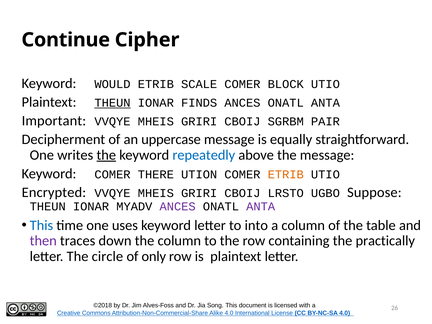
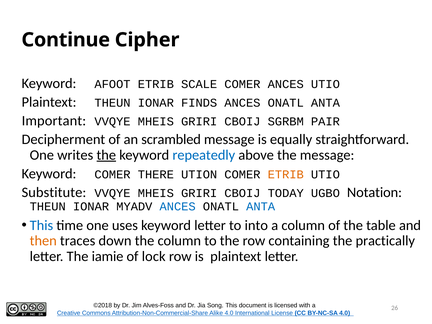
WOULD: WOULD -> AFOOT
COMER BLOCK: BLOCK -> ANCES
THEUN at (113, 103) underline: present -> none
uppercase: uppercase -> scrambled
Encrypted: Encrypted -> Substitute
LRSTO: LRSTO -> TODAY
Suppose: Suppose -> Notation
ANCES at (178, 207) colour: purple -> blue
ANTA at (261, 207) colour: purple -> blue
then colour: purple -> orange
circle: circle -> iamie
only: only -> lock
